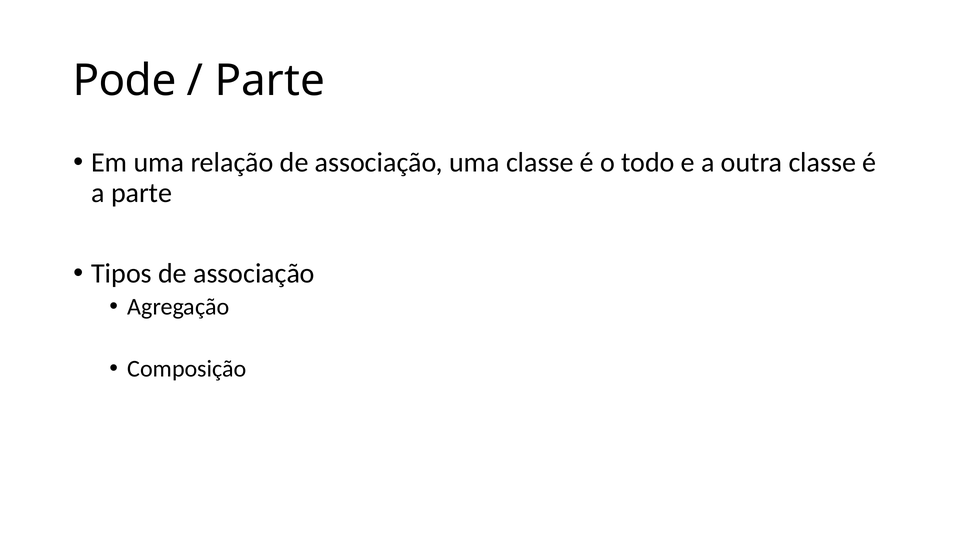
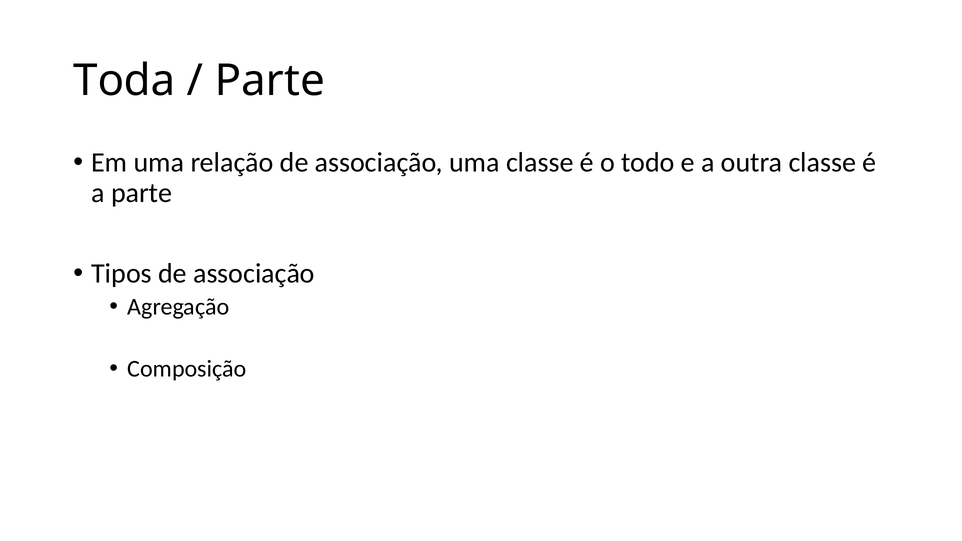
Pode: Pode -> Toda
